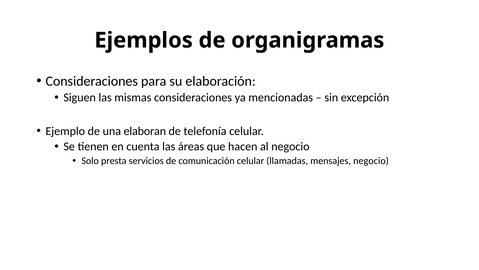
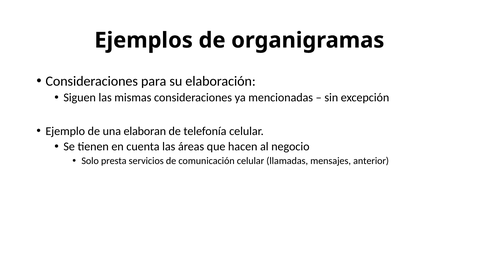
mensajes negocio: negocio -> anterior
